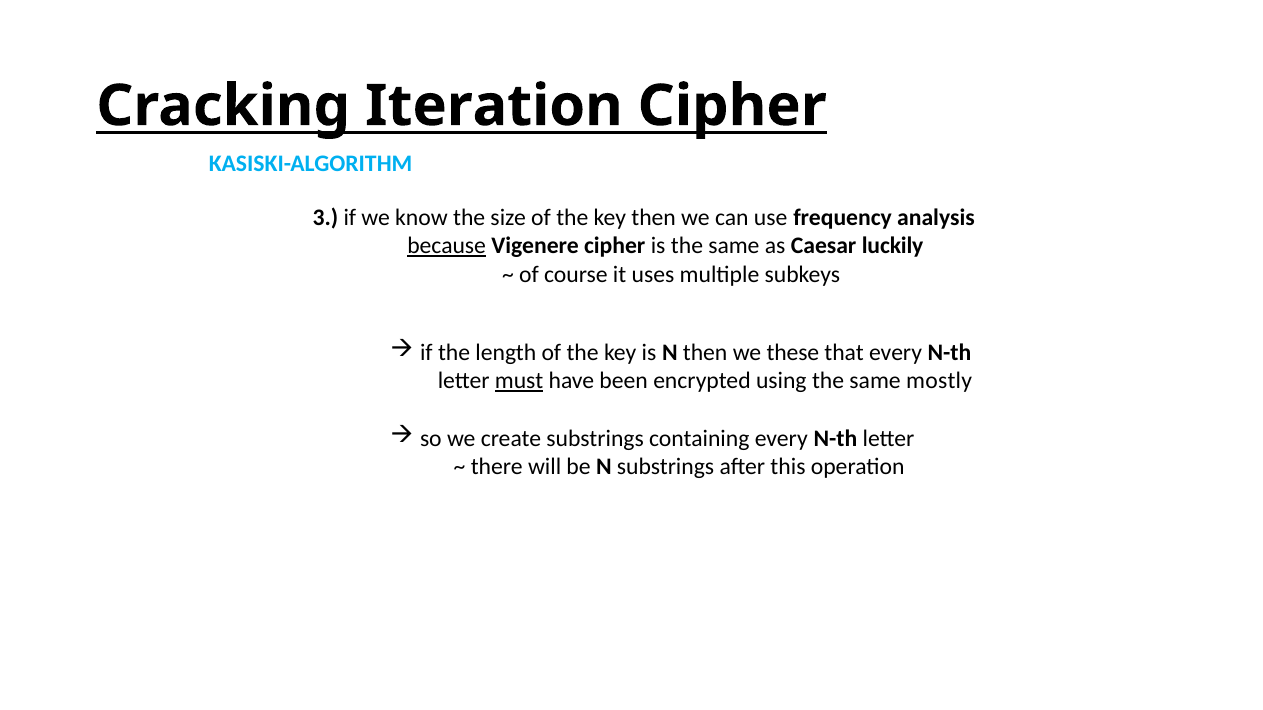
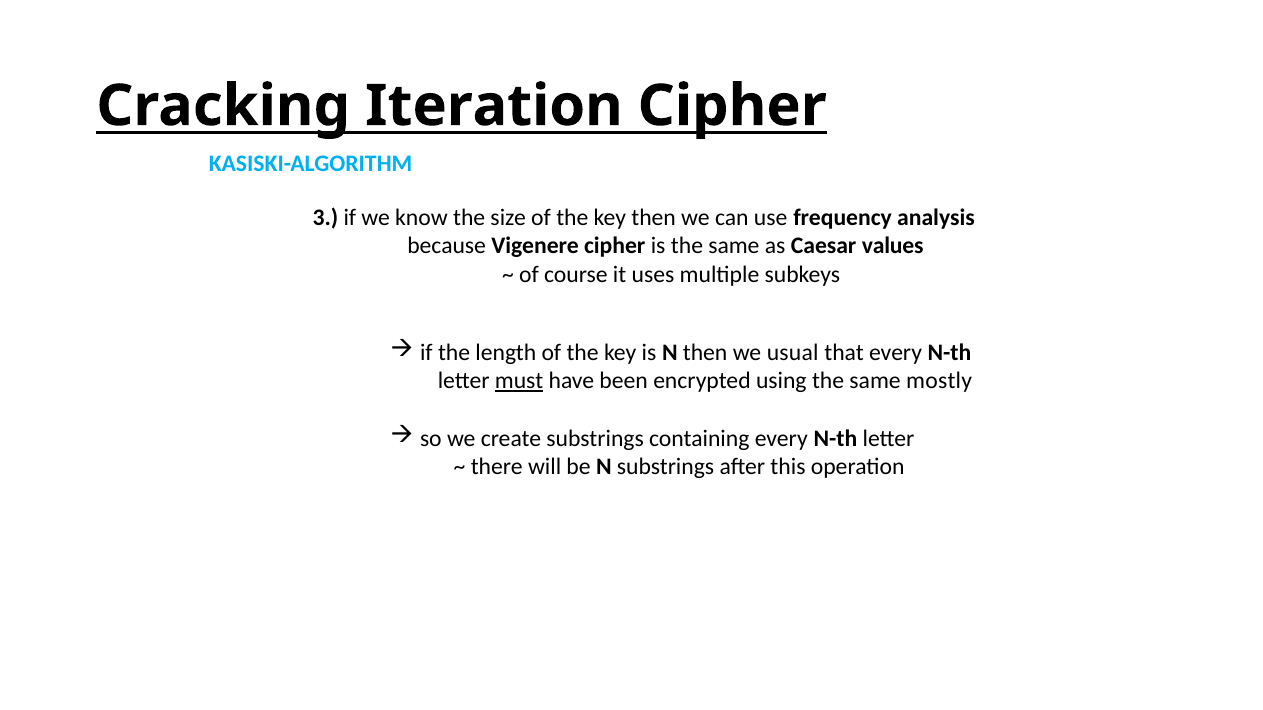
because underline: present -> none
luckily: luckily -> values
these: these -> usual
